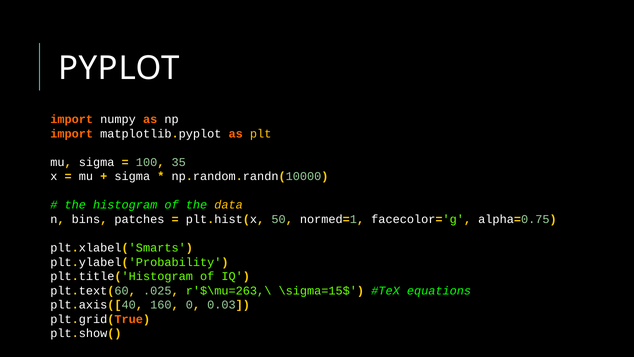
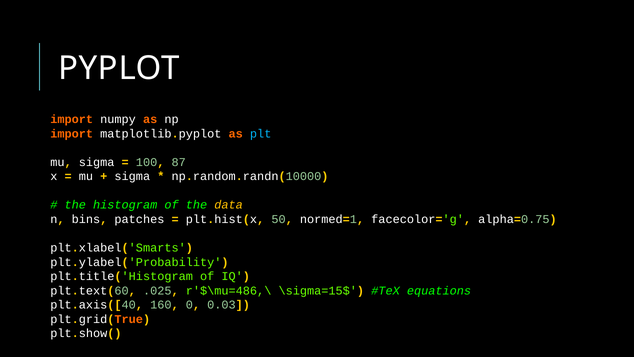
plt colour: yellow -> light blue
35: 35 -> 87
r'$\mu=263,\: r'$\mu=263,\ -> r'$\mu=486,\
